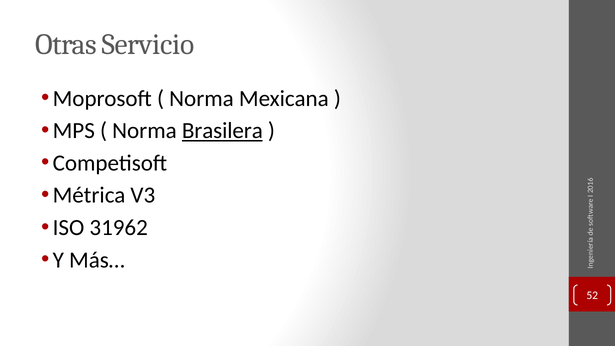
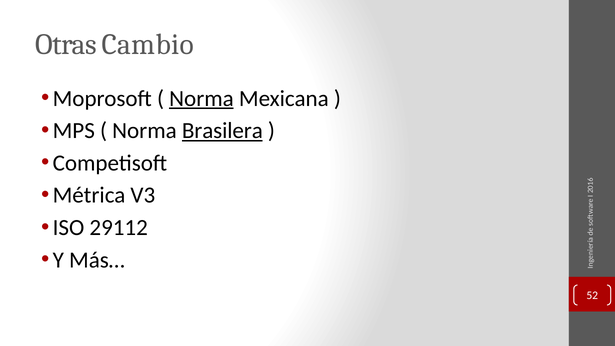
Servicio: Servicio -> Cambio
Norma at (201, 98) underline: none -> present
31962: 31962 -> 29112
